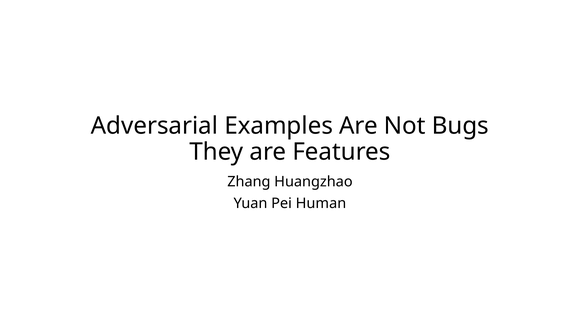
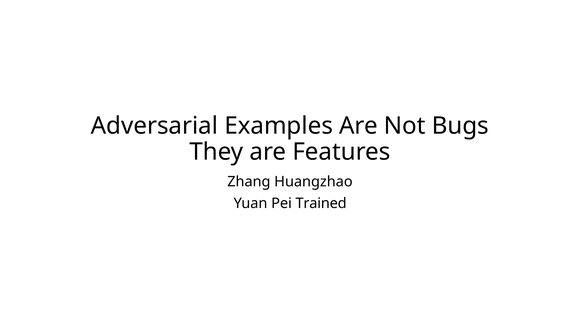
Human: Human -> Trained
